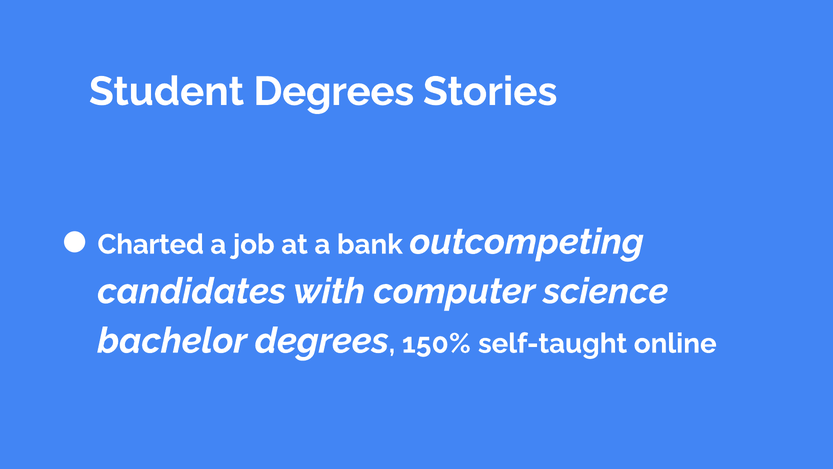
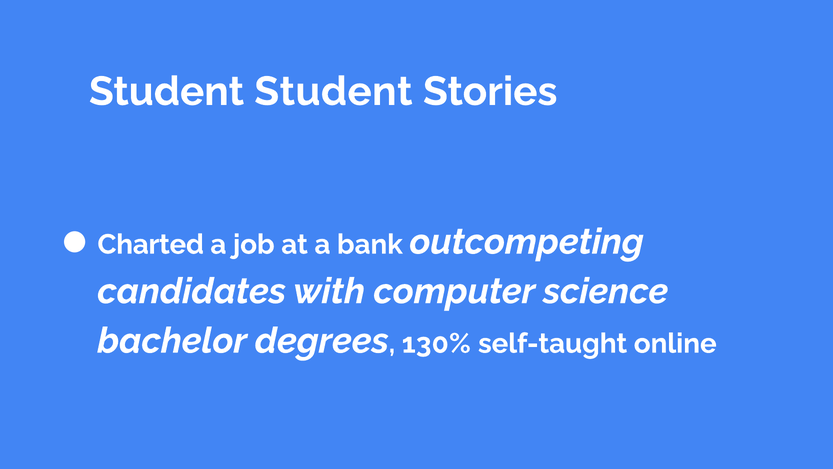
Student Degrees: Degrees -> Student
150%: 150% -> 130%
